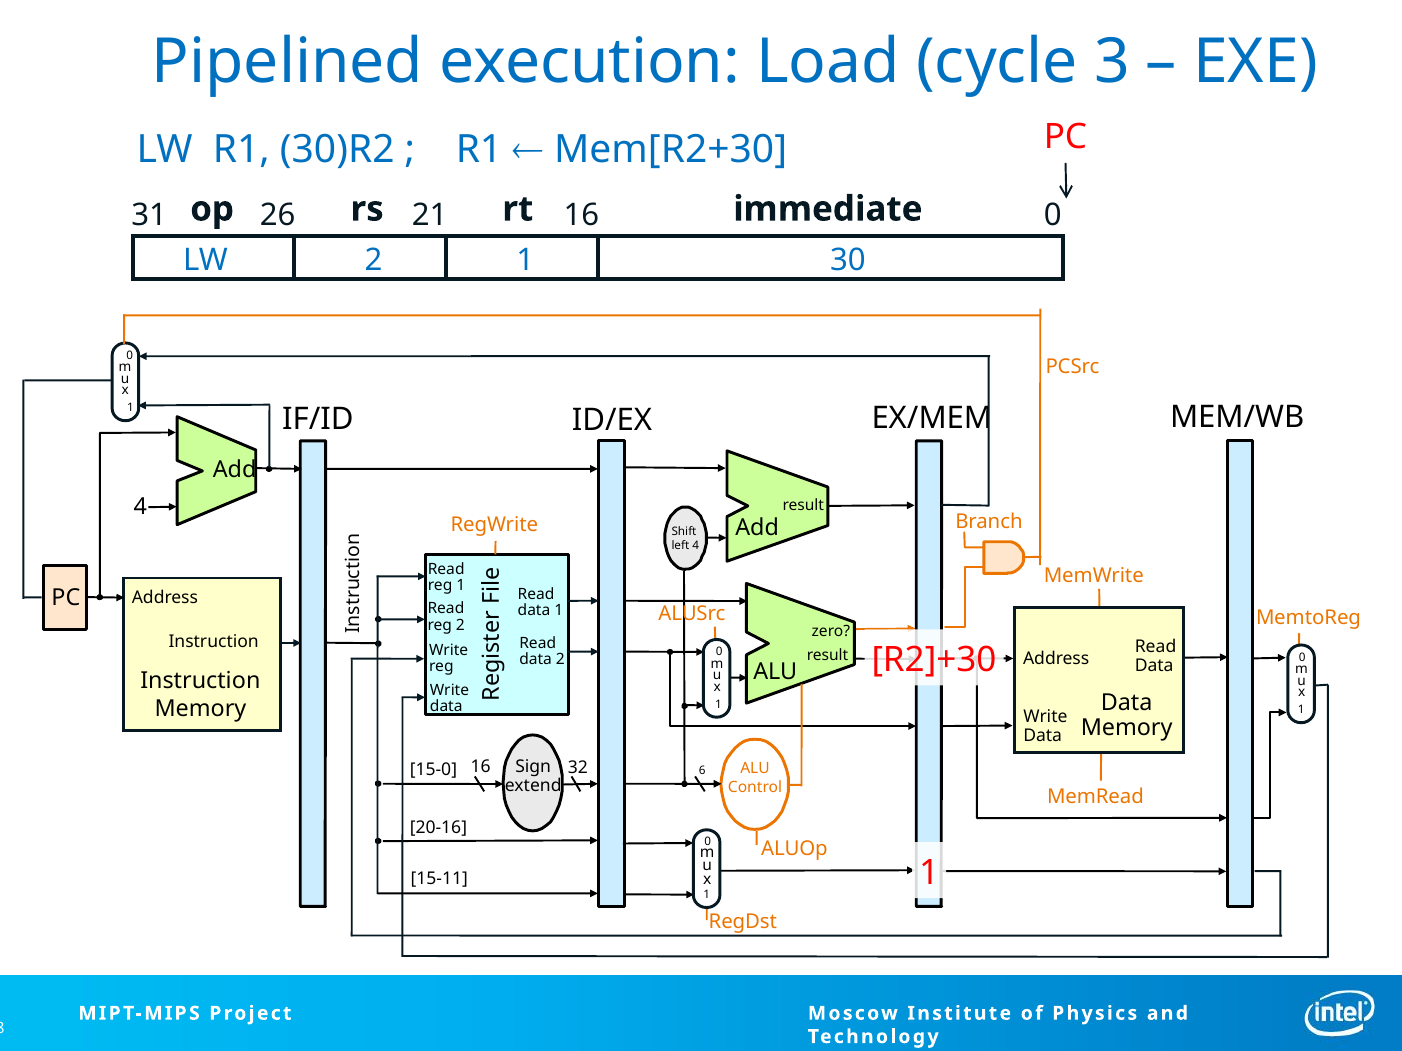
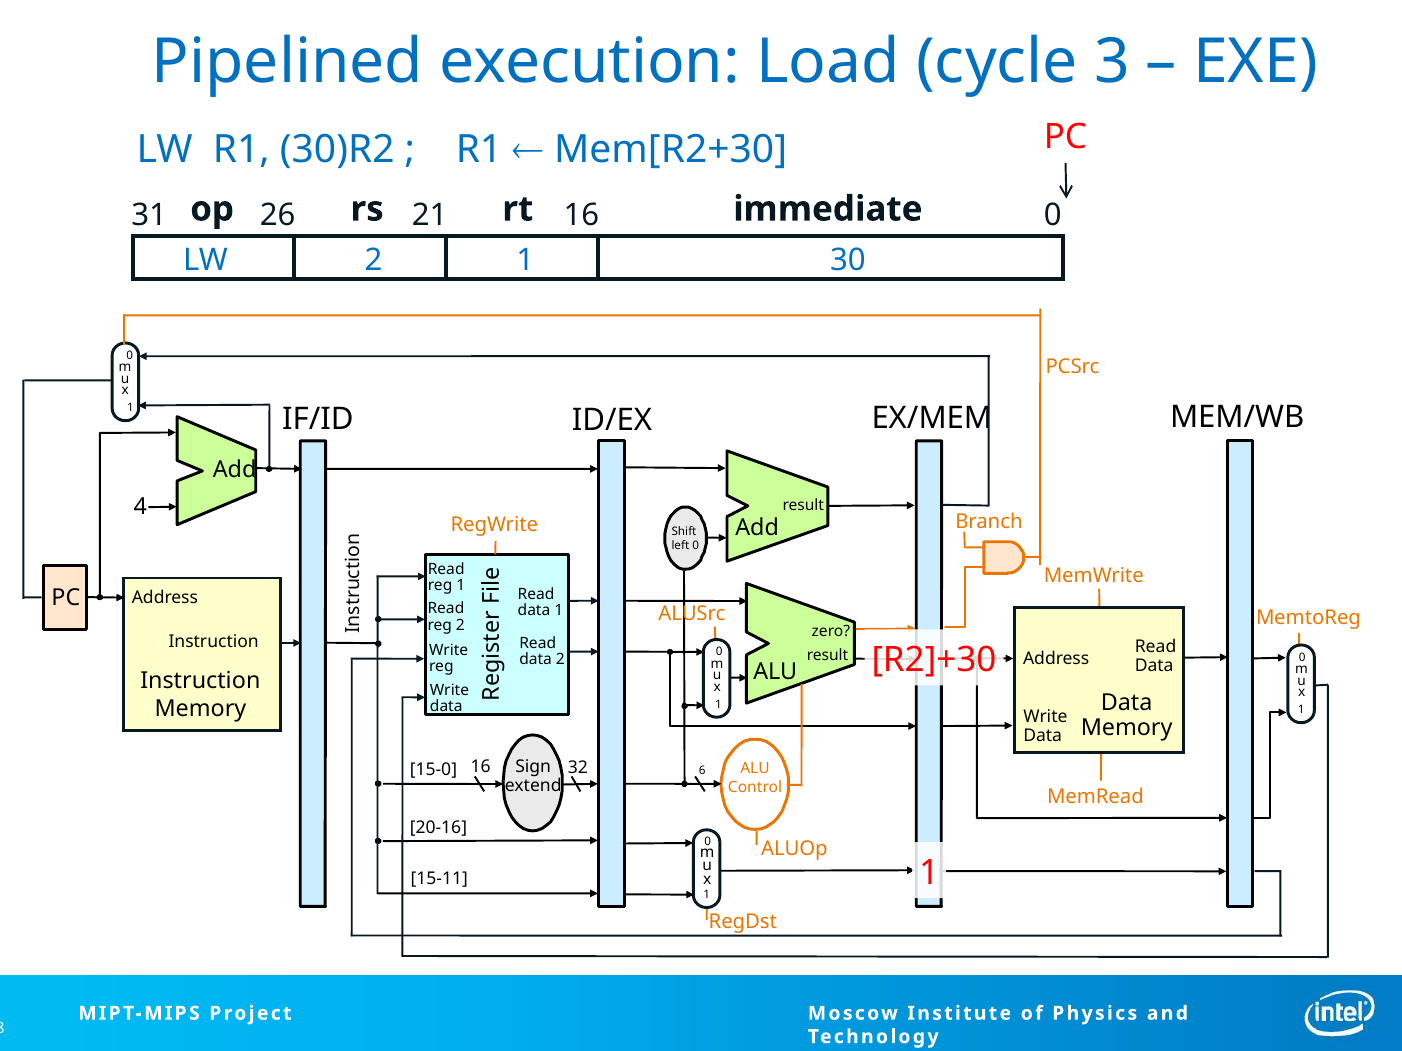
left 4: 4 -> 0
